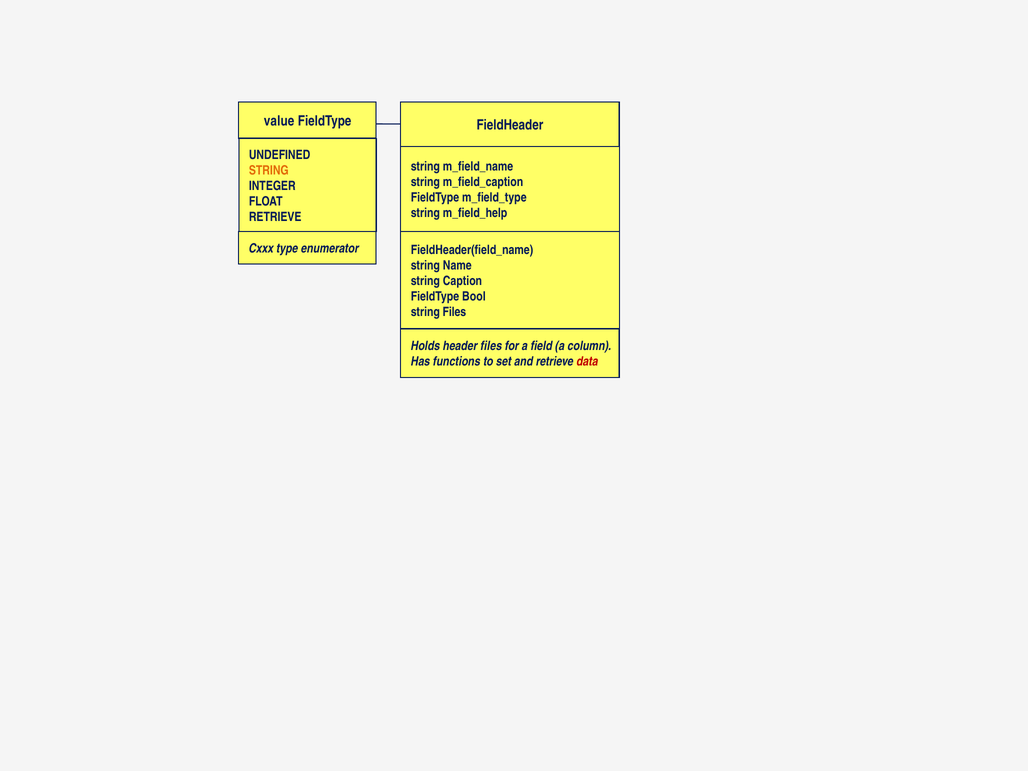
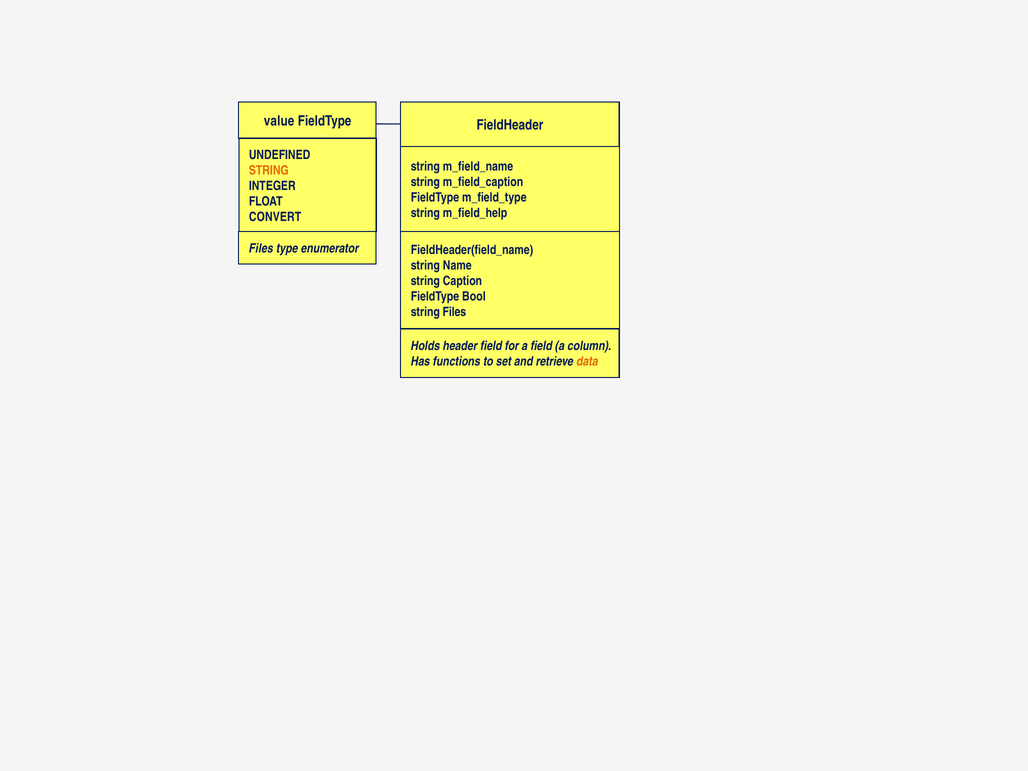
RETRIEVE at (275, 217): RETRIEVE -> CONVERT
Cxxx at (261, 249): Cxxx -> Files
header files: files -> field
data colour: red -> orange
